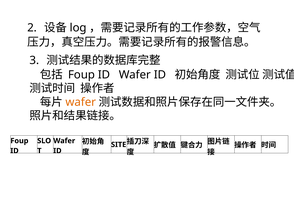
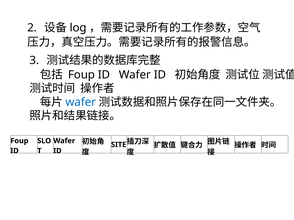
wafer at (81, 102) colour: orange -> blue
